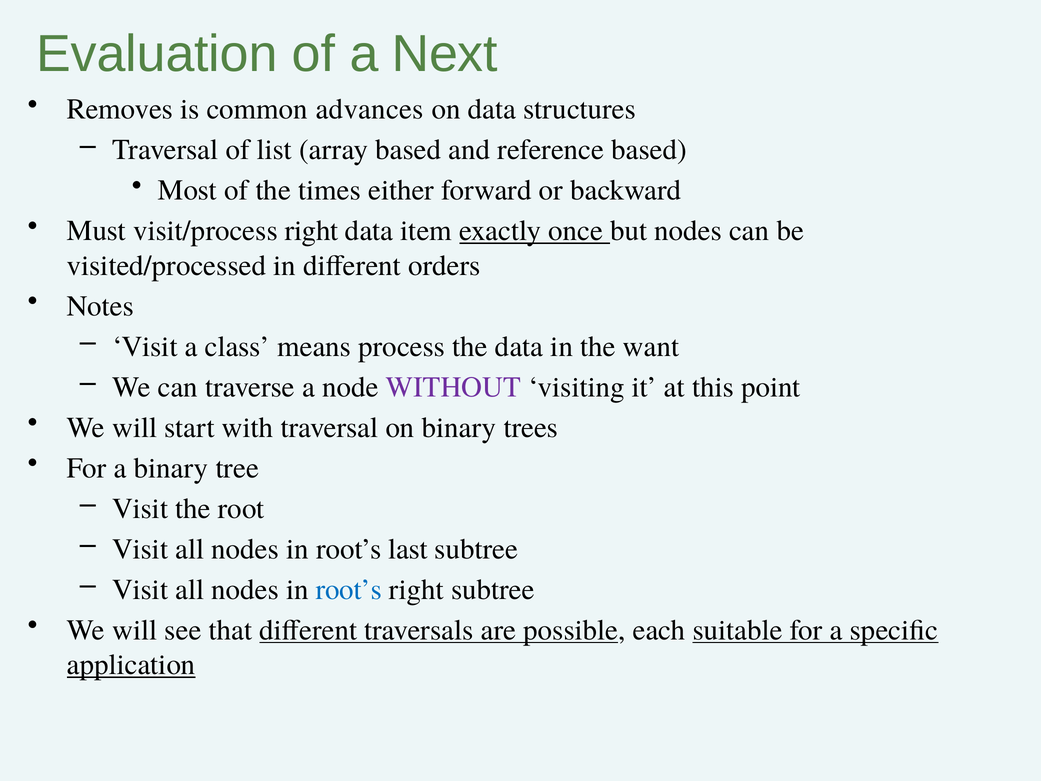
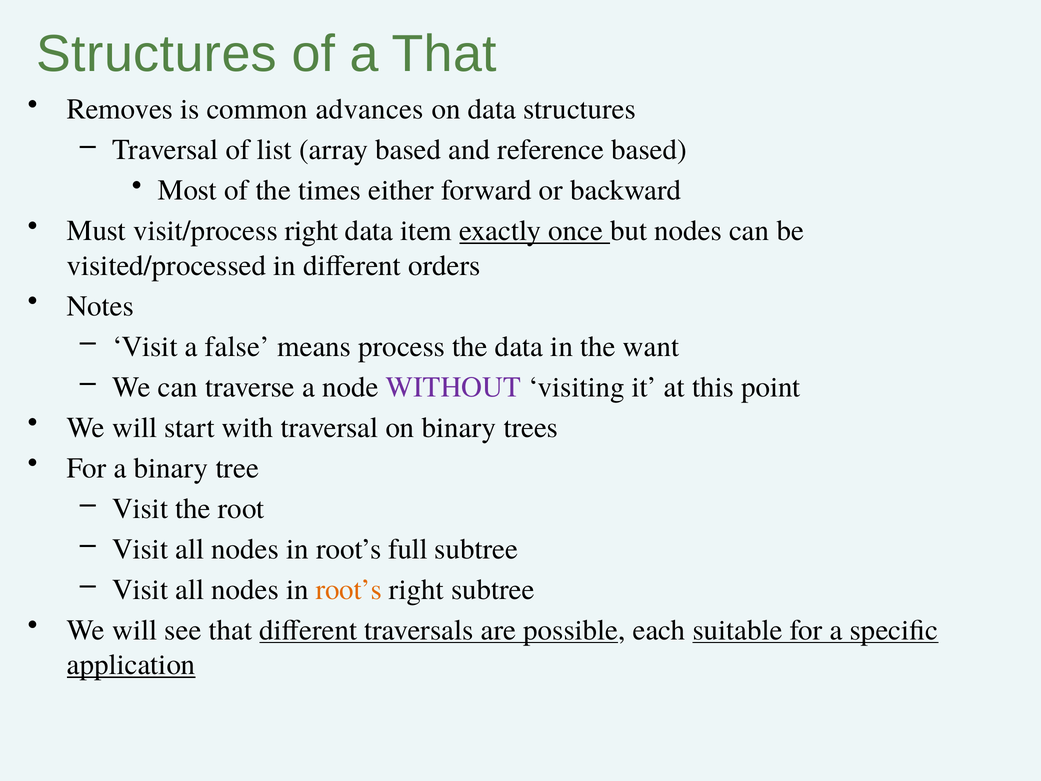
Evaluation at (157, 54): Evaluation -> Structures
a Next: Next -> That
class: class -> false
last: last -> full
root’s at (349, 589) colour: blue -> orange
